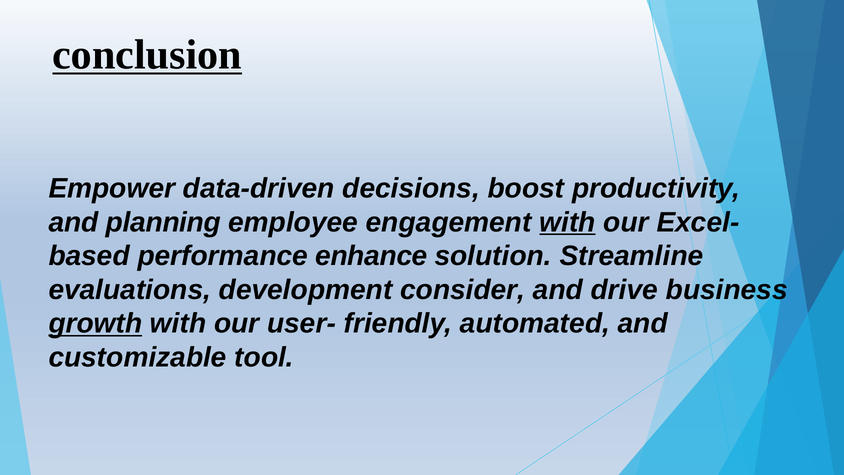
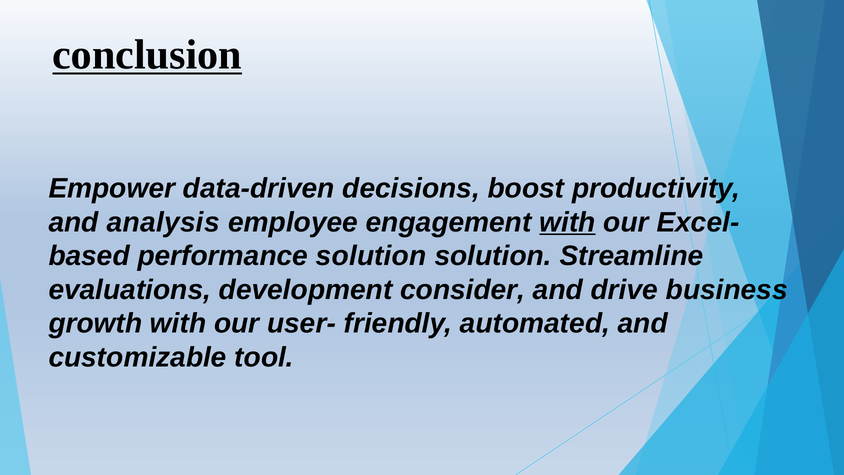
planning: planning -> analysis
performance enhance: enhance -> solution
growth underline: present -> none
